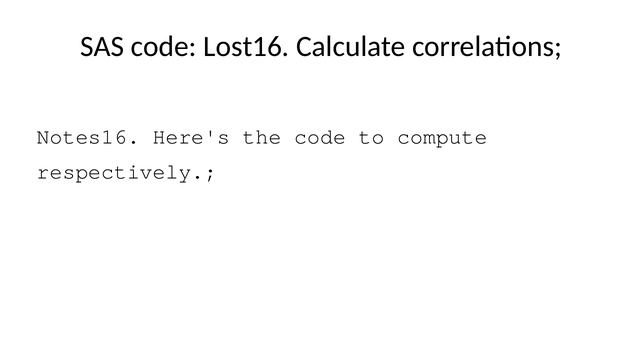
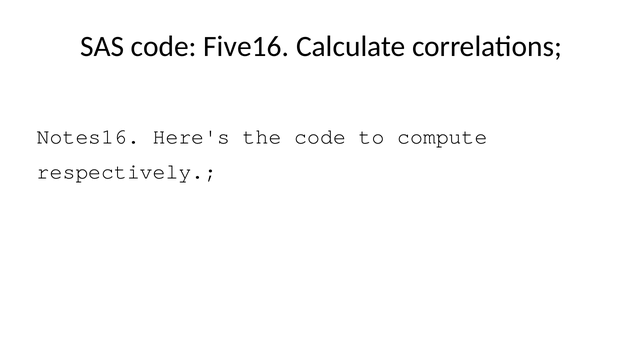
Lost16: Lost16 -> Five16
